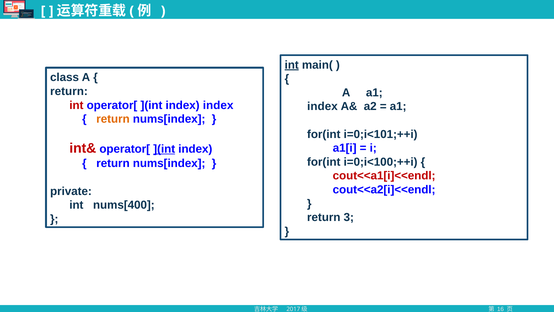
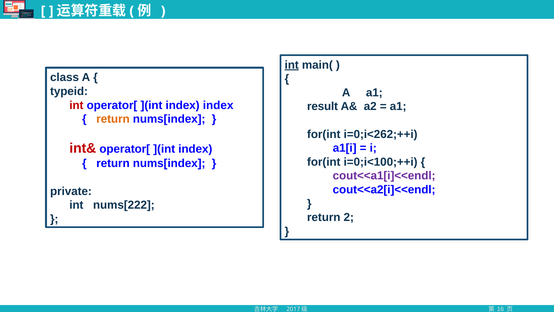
return at (69, 91): return -> typeid
index at (322, 106): index -> result
i=0;i<101;++i: i=0;i<101;++i -> i=0;i<262;++i
](int at (164, 149) underline: present -> none
cout<<a1[i]<<endl colour: red -> purple
nums[400: nums[400 -> nums[222
3: 3 -> 2
